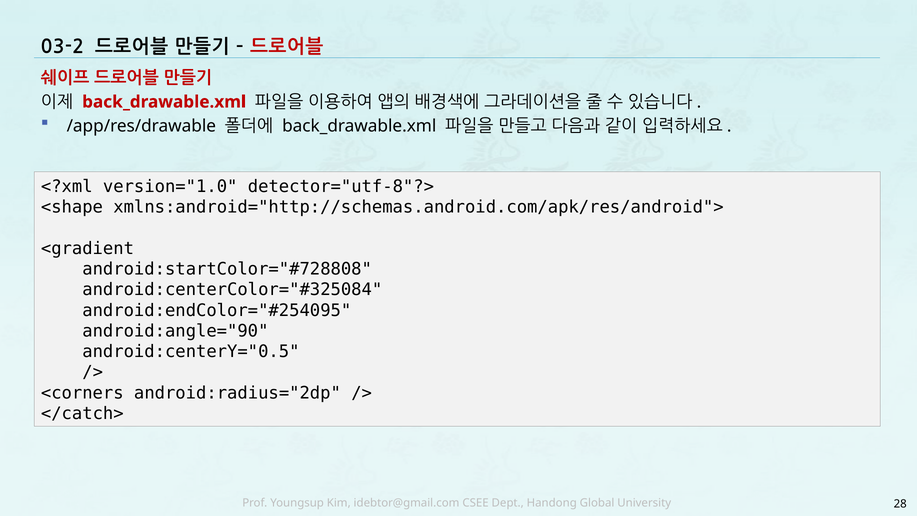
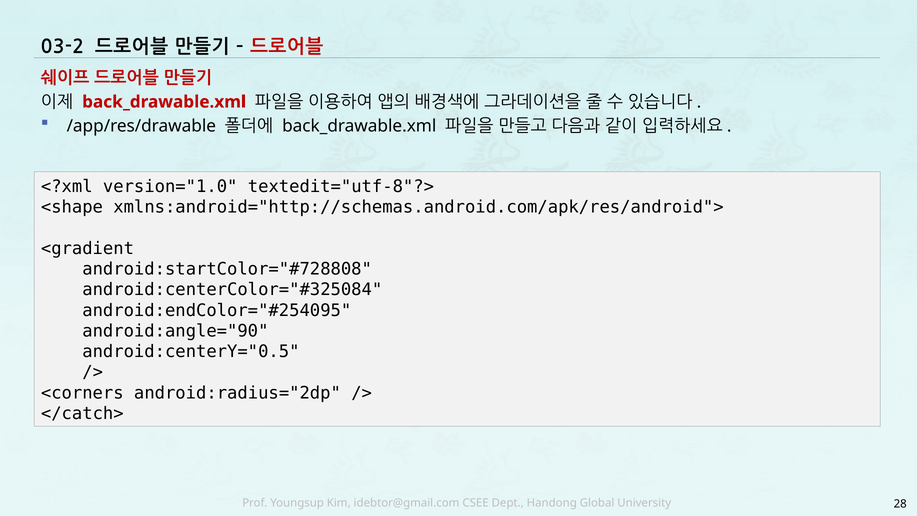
detector="utf-8"?>: detector="utf-8"?> -> textedit="utf-8"?>
